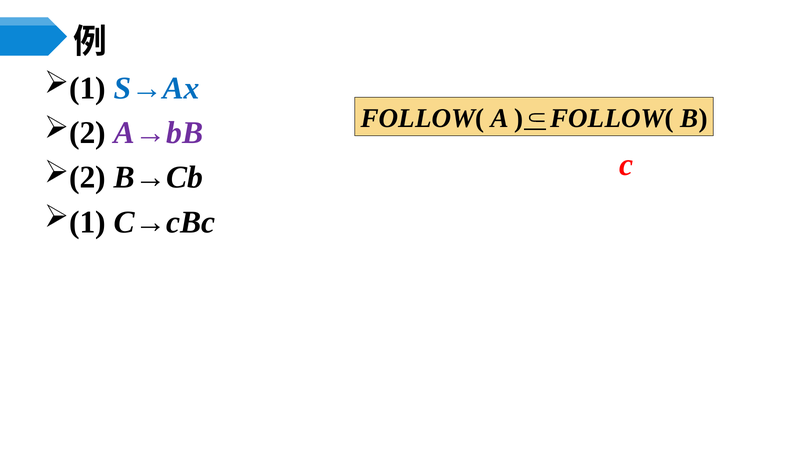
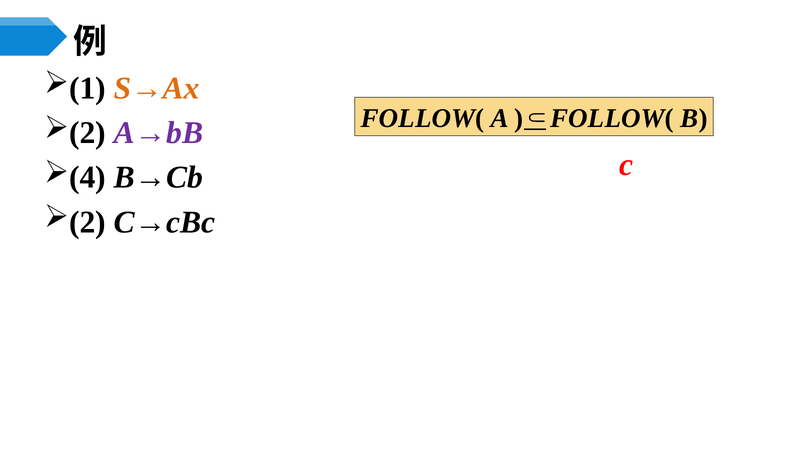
S→Ax colour: blue -> orange
2 at (88, 177): 2 -> 4
1 at (88, 222): 1 -> 2
